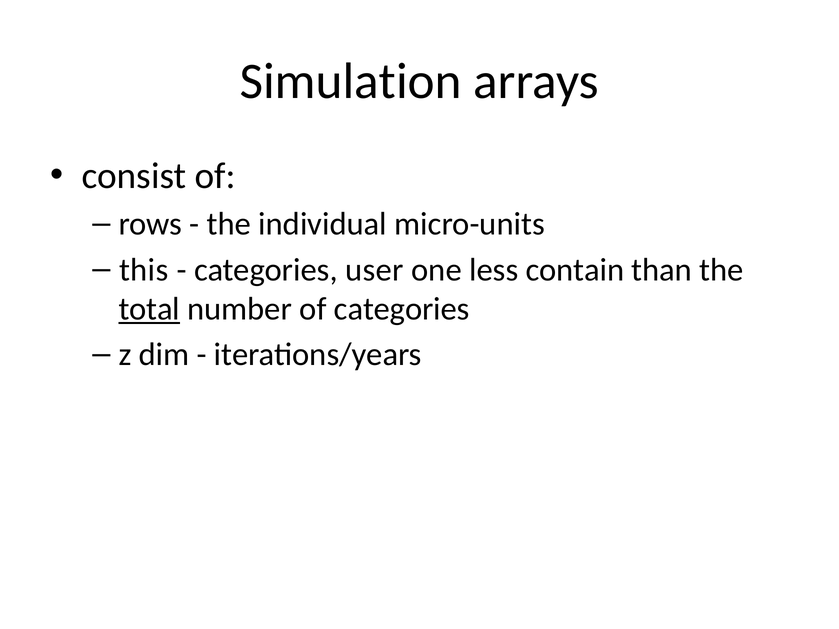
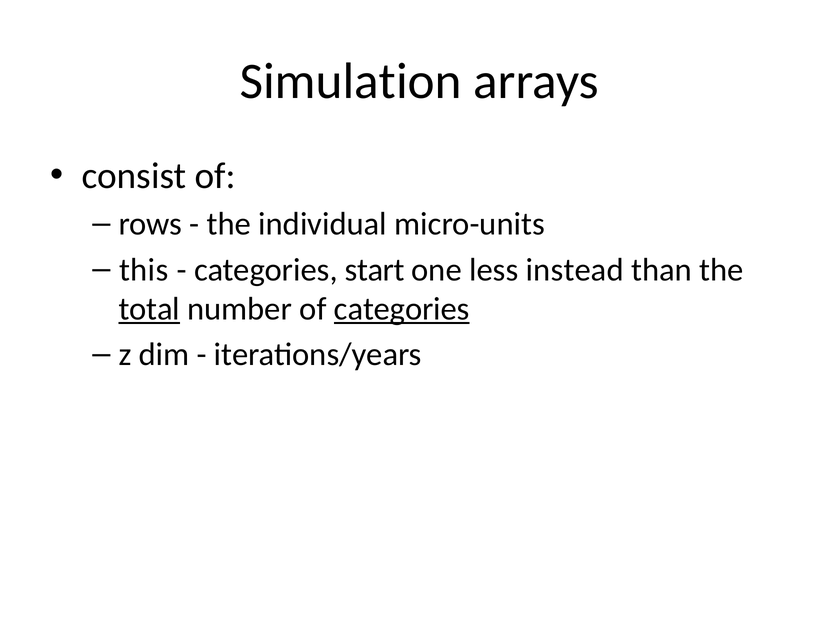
user: user -> start
contain: contain -> instead
categories at (402, 309) underline: none -> present
